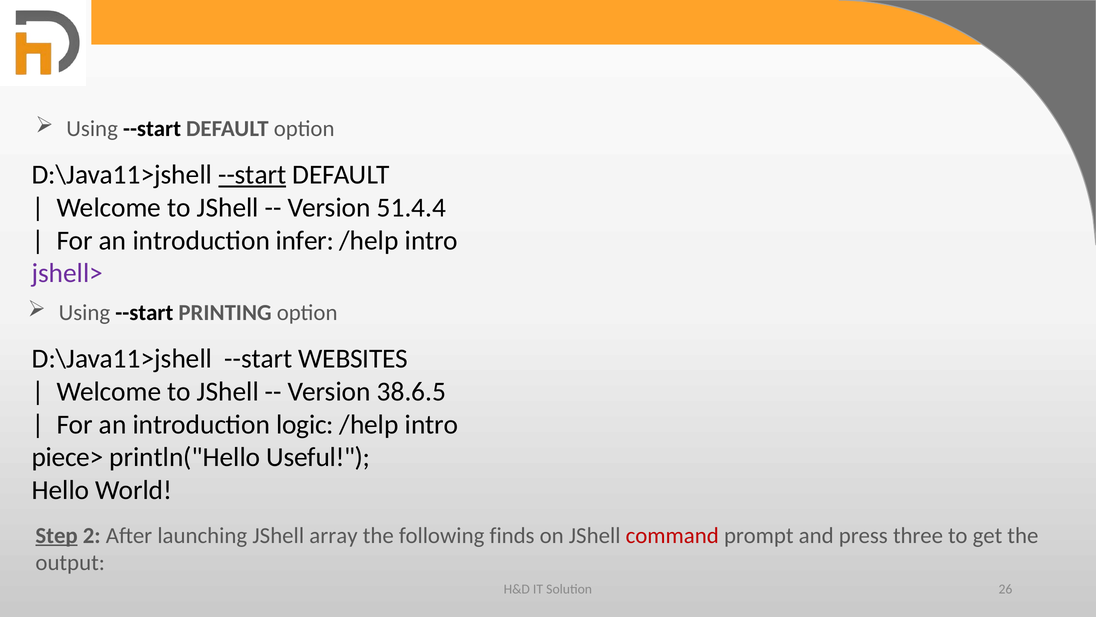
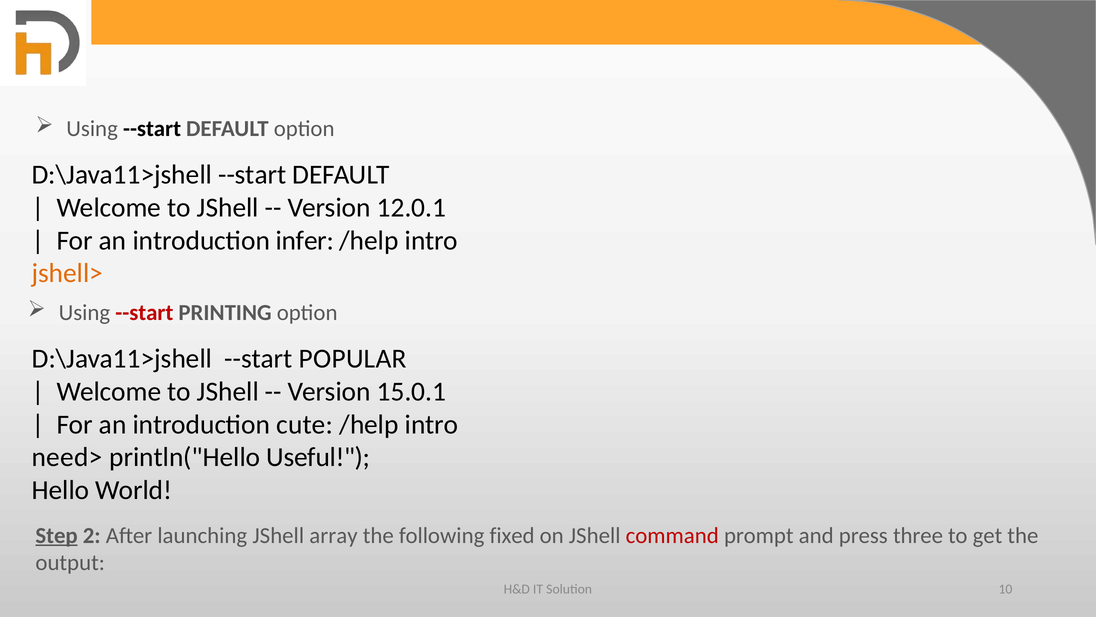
--start at (252, 175) underline: present -> none
51.4.4: 51.4.4 -> 12.0.1
jshell> colour: purple -> orange
--start at (144, 313) colour: black -> red
WEBSITES: WEBSITES -> POPULAR
38.6.5: 38.6.5 -> 15.0.1
logic: logic -> cute
piece>: piece> -> need>
finds: finds -> fixed
26: 26 -> 10
